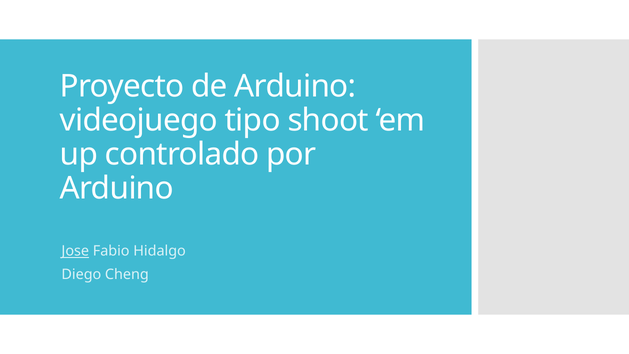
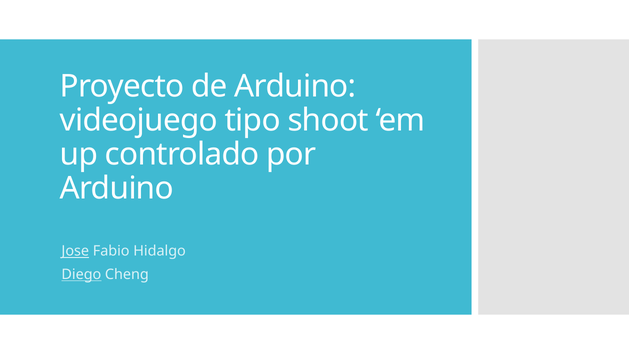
Diego underline: none -> present
